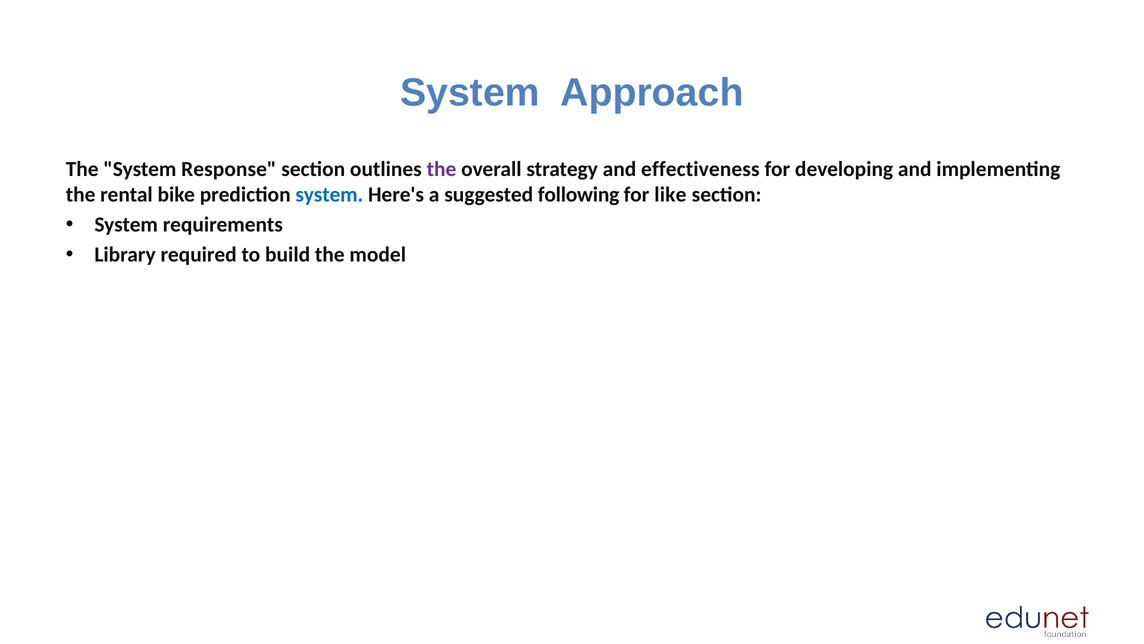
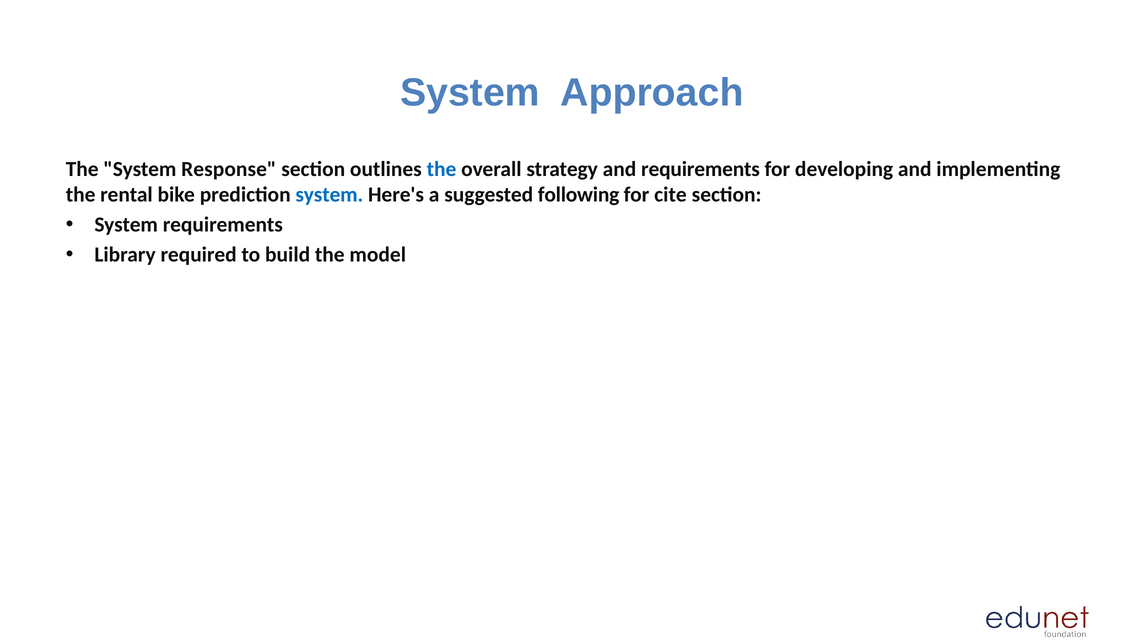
the at (441, 169) colour: purple -> blue
and effectiveness: effectiveness -> requirements
like: like -> cite
